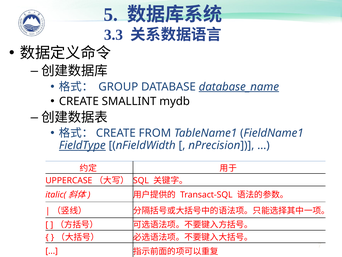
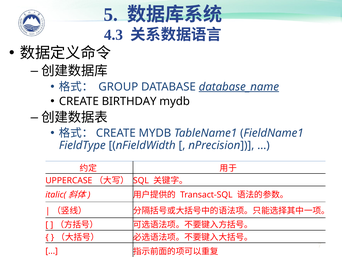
3.3: 3.3 -> 4.3
SMALLINT: SMALLINT -> BIRTHDAY
CREATE FROM: FROM -> MYDB
FieldType underline: present -> none
